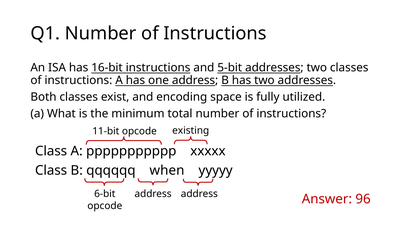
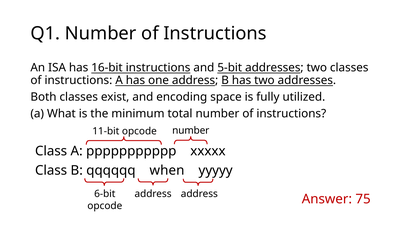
opcode existing: existing -> number
96: 96 -> 75
